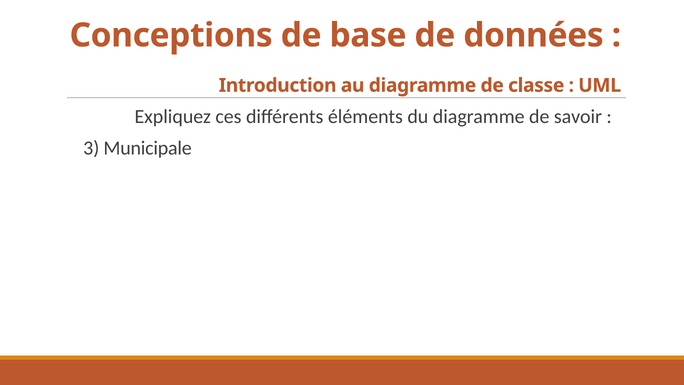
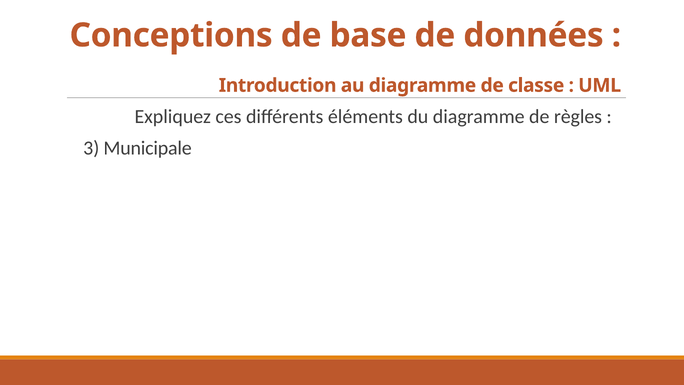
savoir: savoir -> règles
